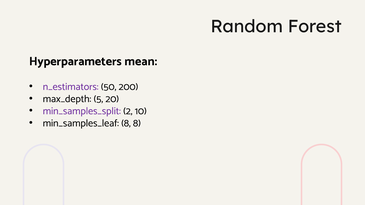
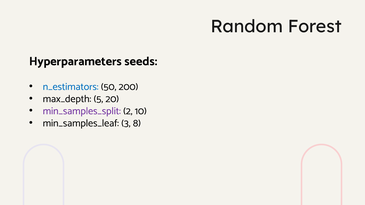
mean: mean -> seeds
n_estimators colour: purple -> blue
min_samples_leaf 8: 8 -> 3
